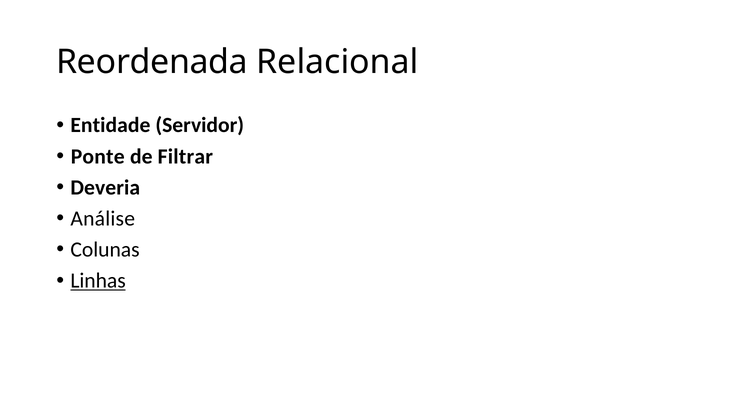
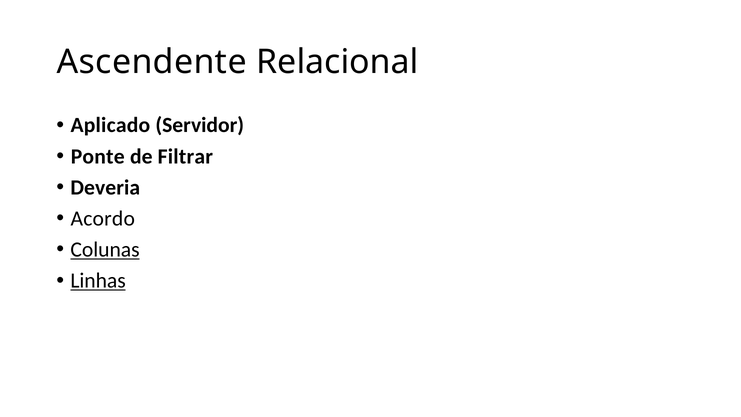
Reordenada: Reordenada -> Ascendente
Entidade: Entidade -> Aplicado
Análise: Análise -> Acordo
Colunas underline: none -> present
